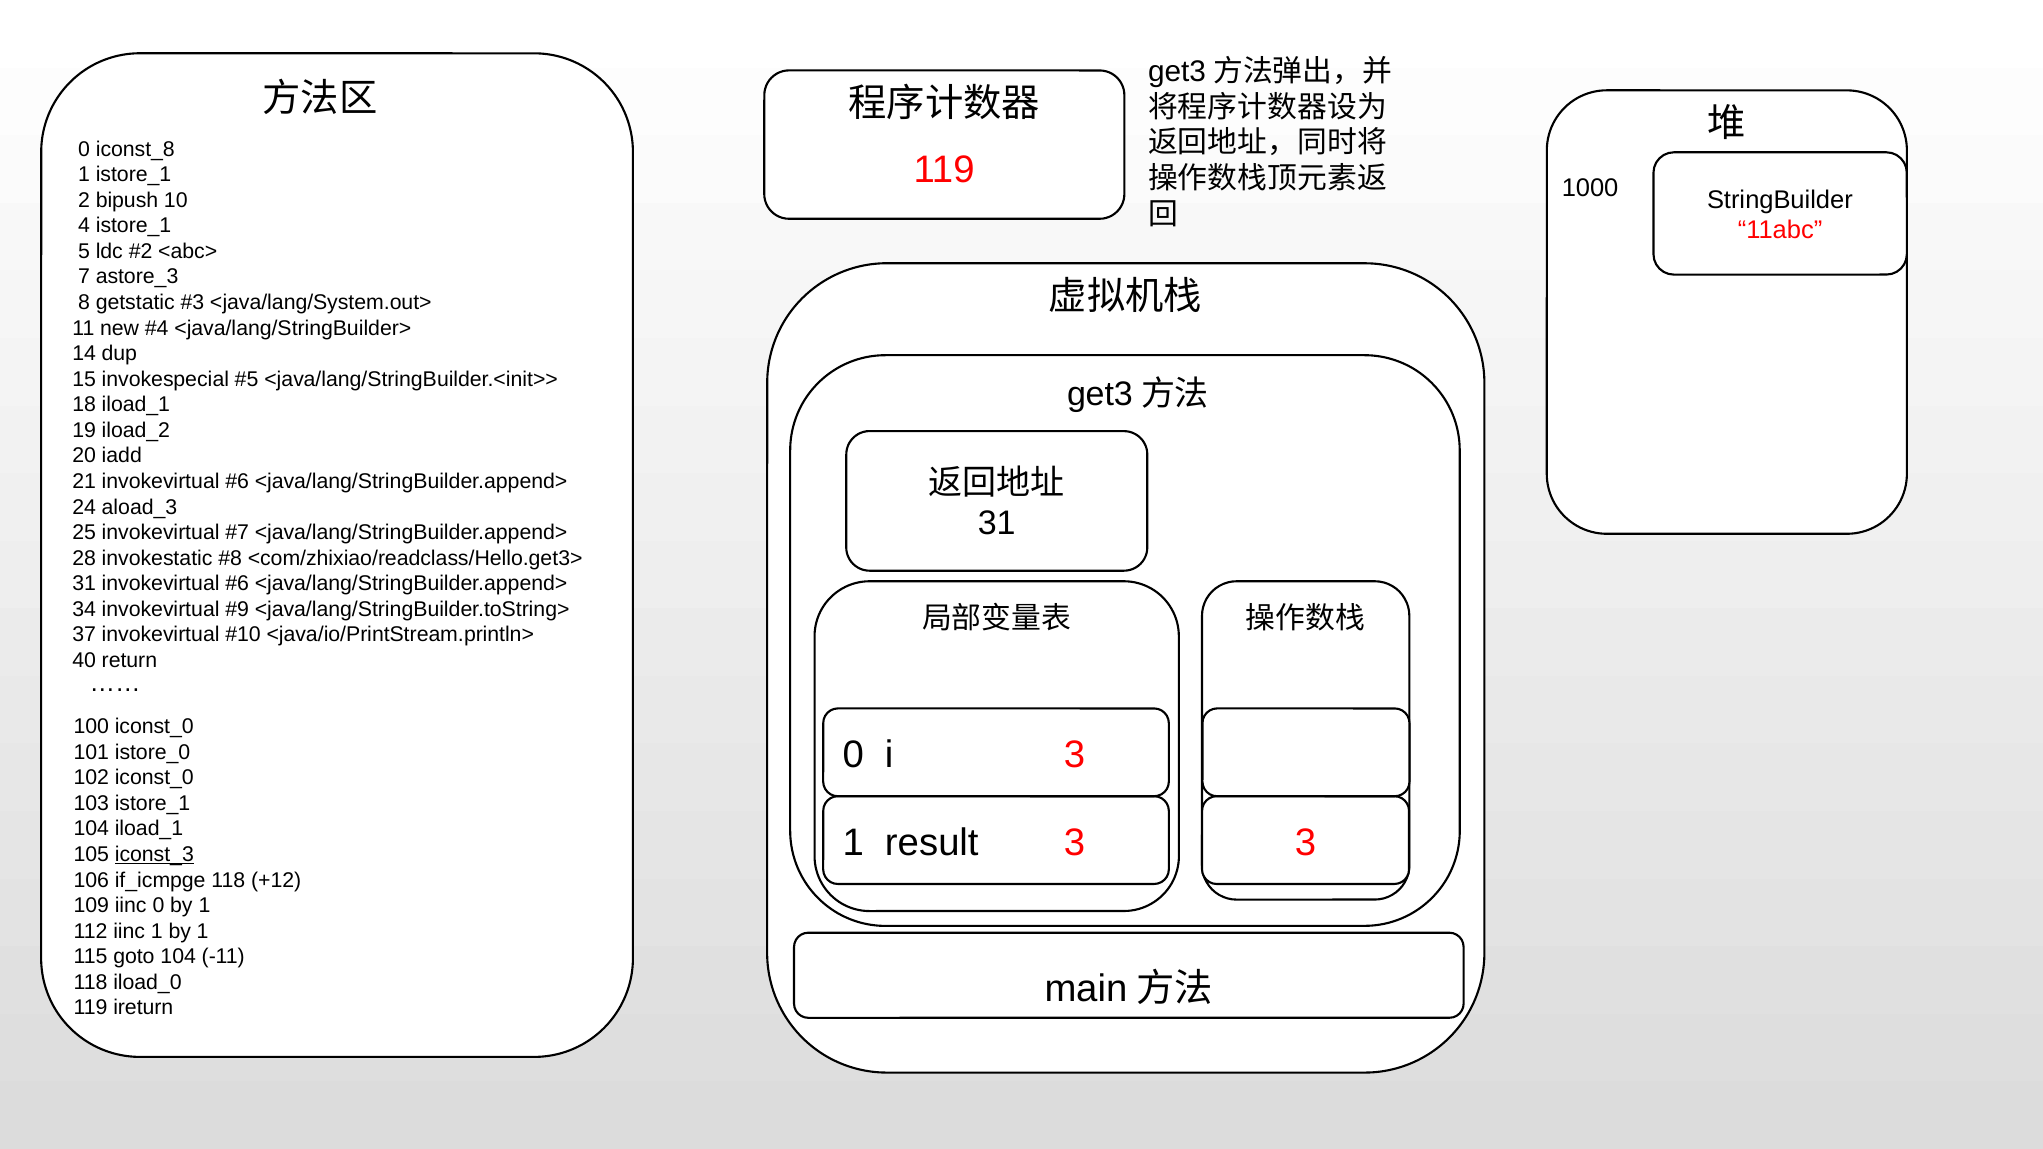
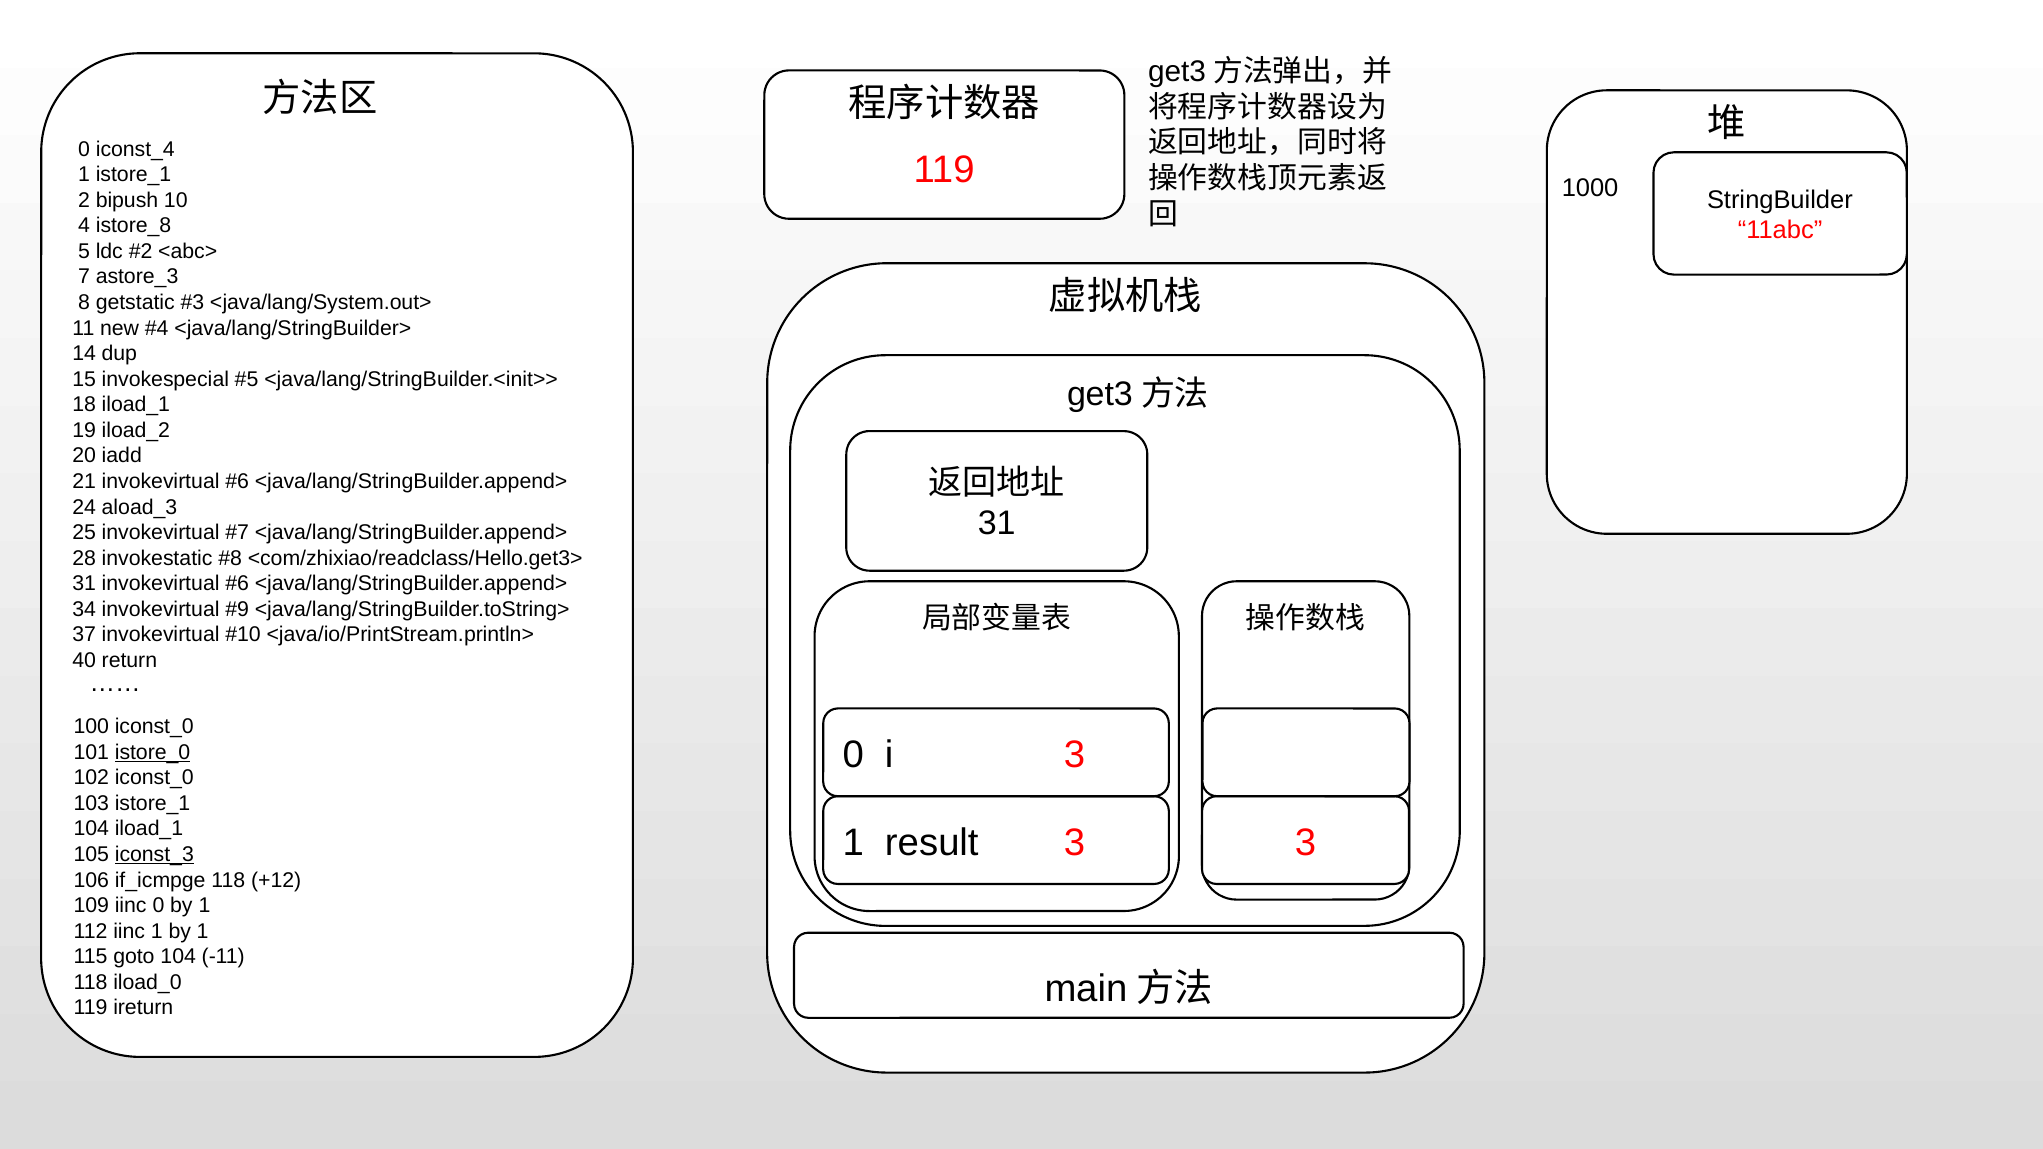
iconst_8: iconst_8 -> iconst_4
4 istore_1: istore_1 -> istore_8
istore_0 underline: none -> present
